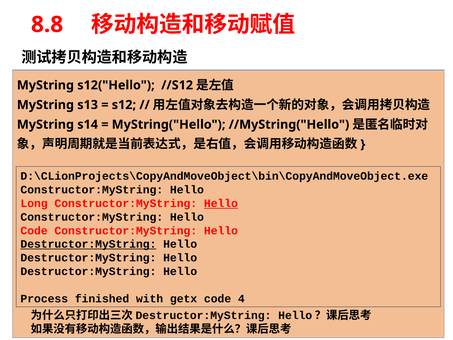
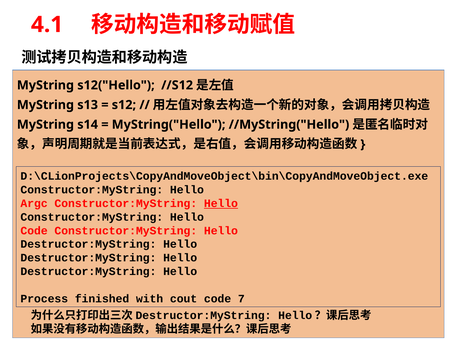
8.8: 8.8 -> 4.1
Long: Long -> Argc
Destructor:MyString at (88, 244) underline: present -> none
getx: getx -> cout
4: 4 -> 7
